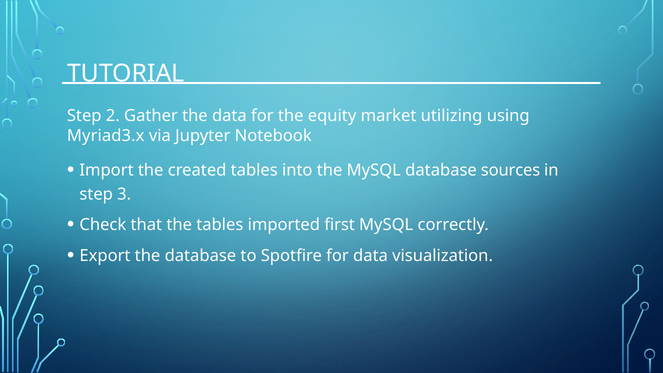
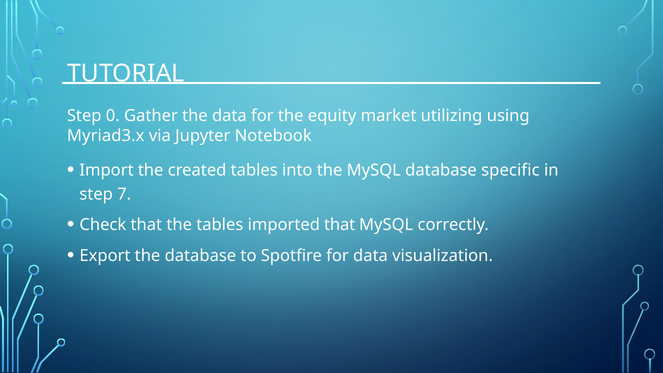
2: 2 -> 0
sources: sources -> specific
3: 3 -> 7
imported first: first -> that
